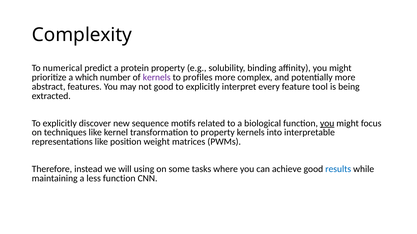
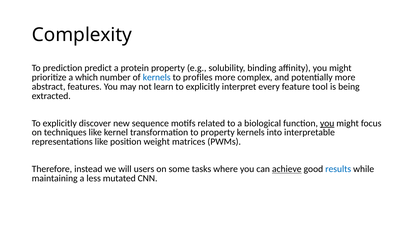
numerical: numerical -> prediction
kernels at (157, 78) colour: purple -> blue
not good: good -> learn
using: using -> users
achieve underline: none -> present
less function: function -> mutated
